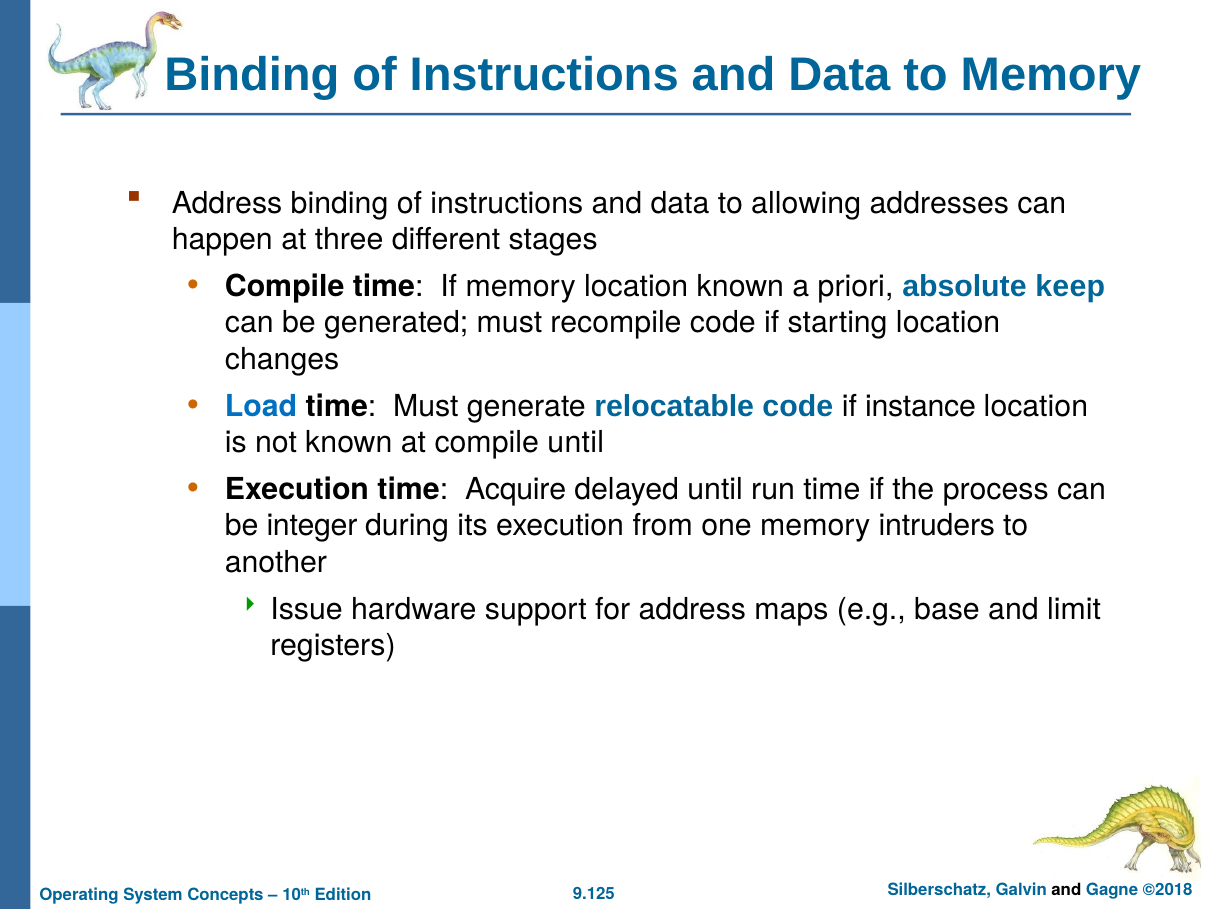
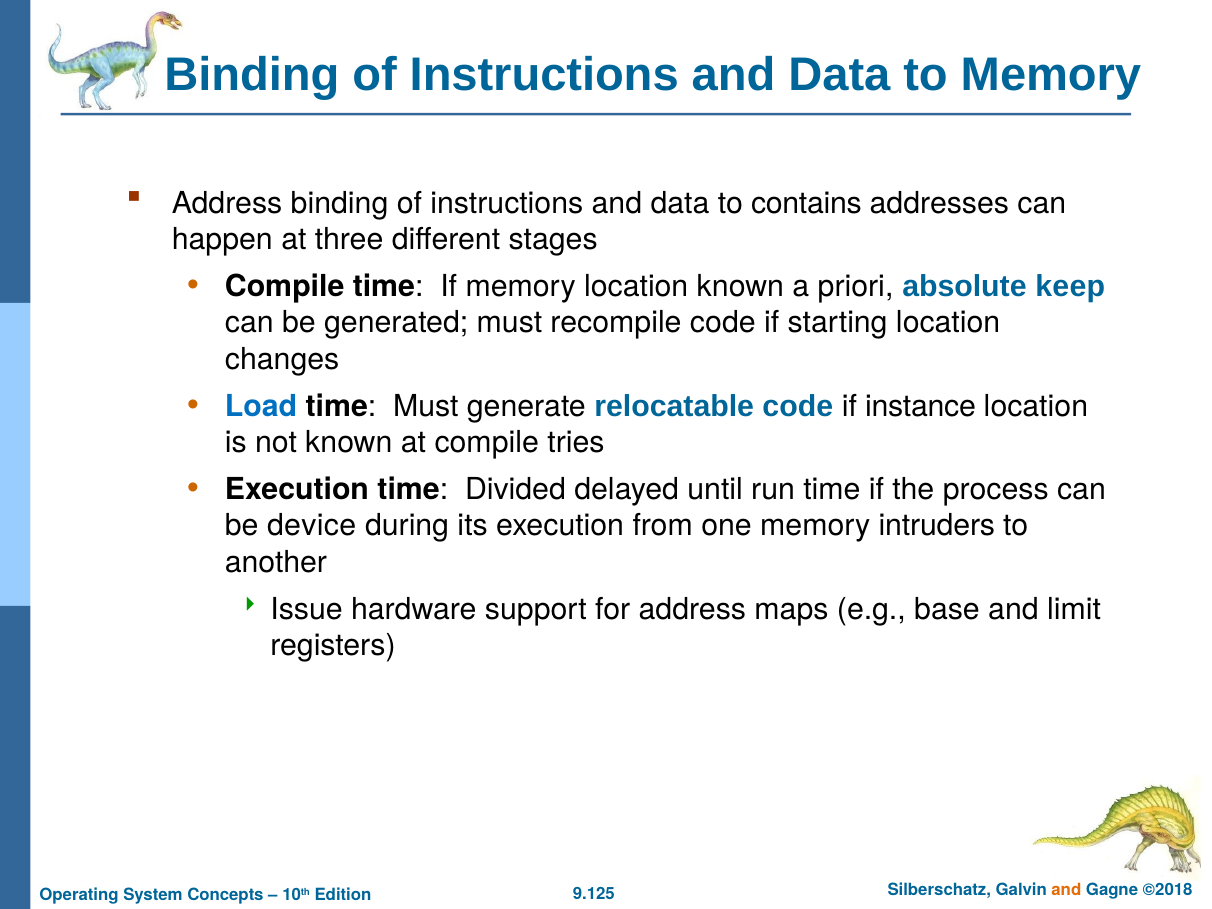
allowing: allowing -> contains
compile until: until -> tries
Acquire: Acquire -> Divided
integer: integer -> device
and at (1066, 890) colour: black -> orange
